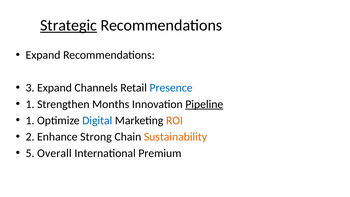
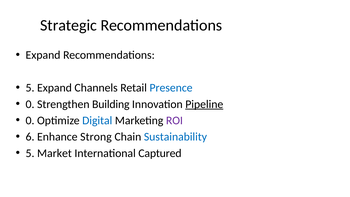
Strategic underline: present -> none
3 at (30, 88): 3 -> 5
1 at (30, 104): 1 -> 0
Months: Months -> Building
1 at (30, 120): 1 -> 0
ROI colour: orange -> purple
2: 2 -> 6
Sustainability colour: orange -> blue
Overall: Overall -> Market
Premium: Premium -> Captured
